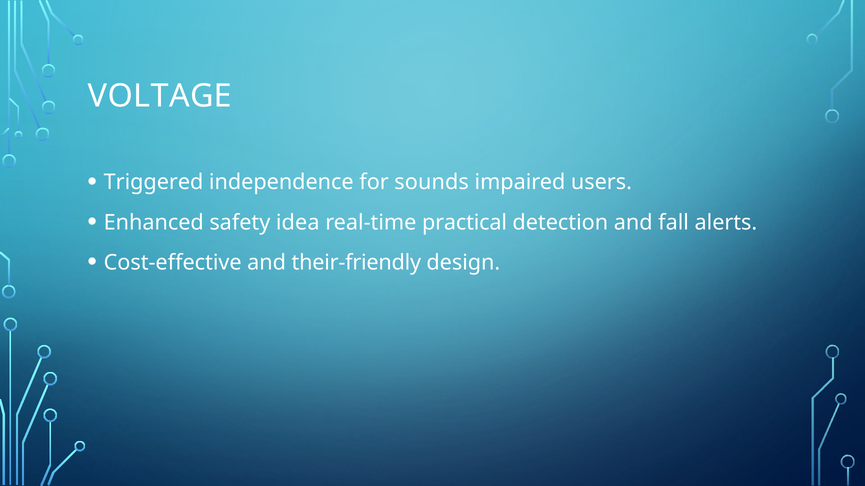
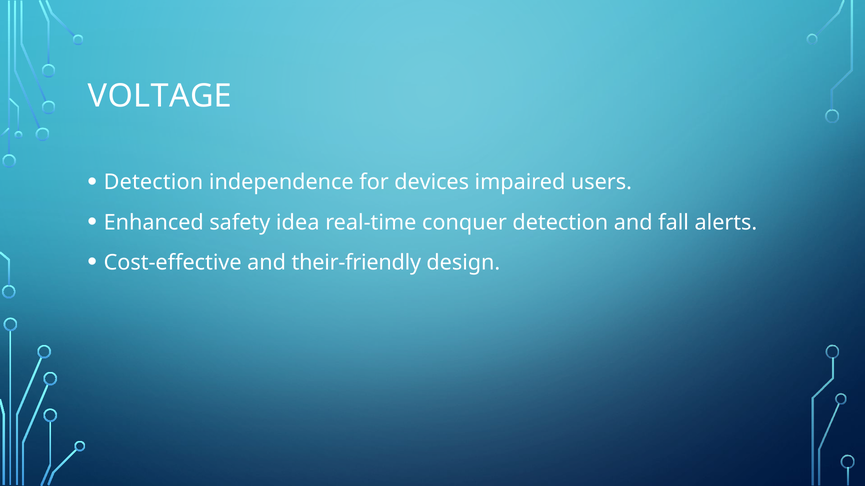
Triggered at (154, 183): Triggered -> Detection
sounds: sounds -> devices
practical: practical -> conquer
